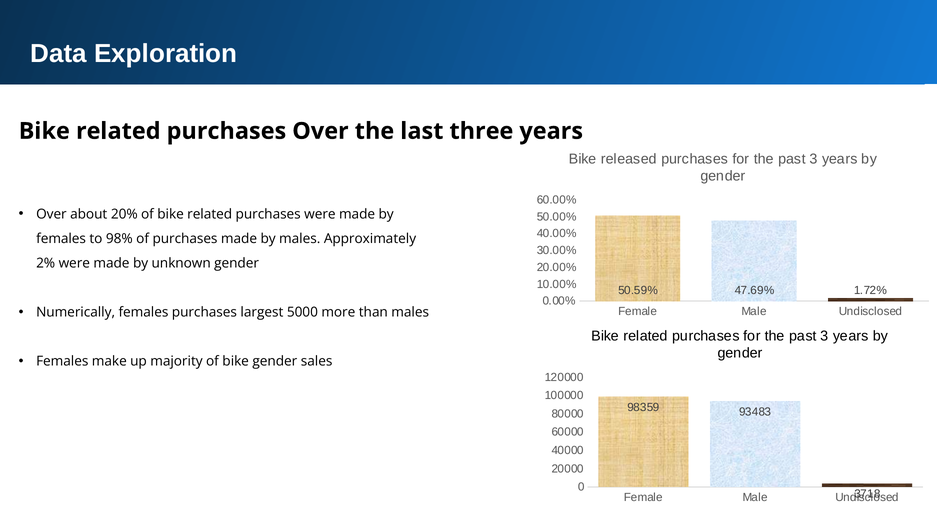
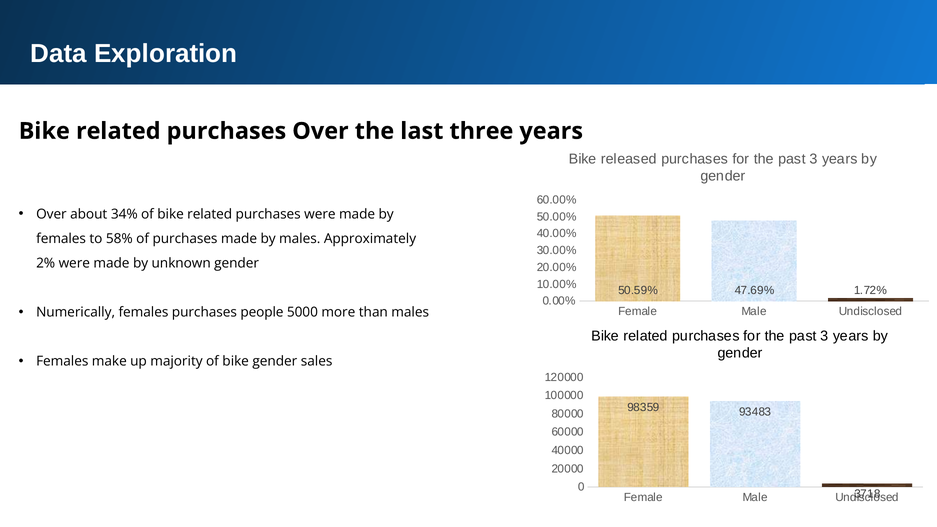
20%: 20% -> 34%
98%: 98% -> 58%
largest: largest -> people
